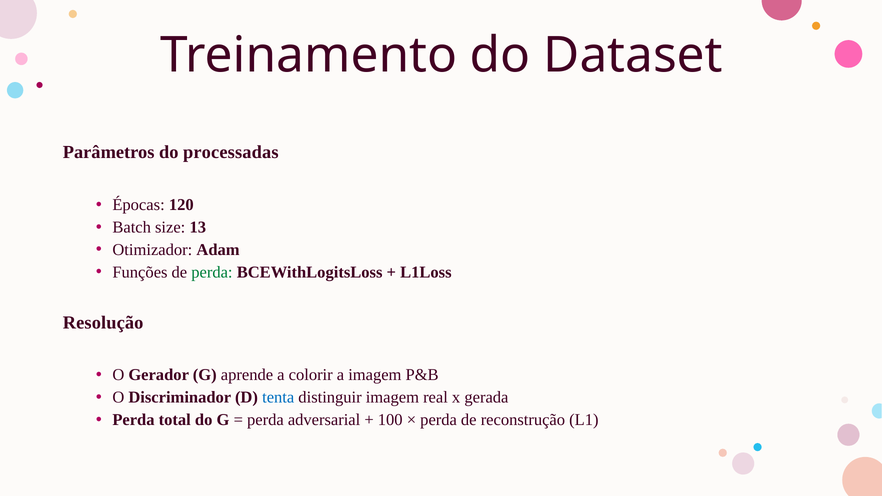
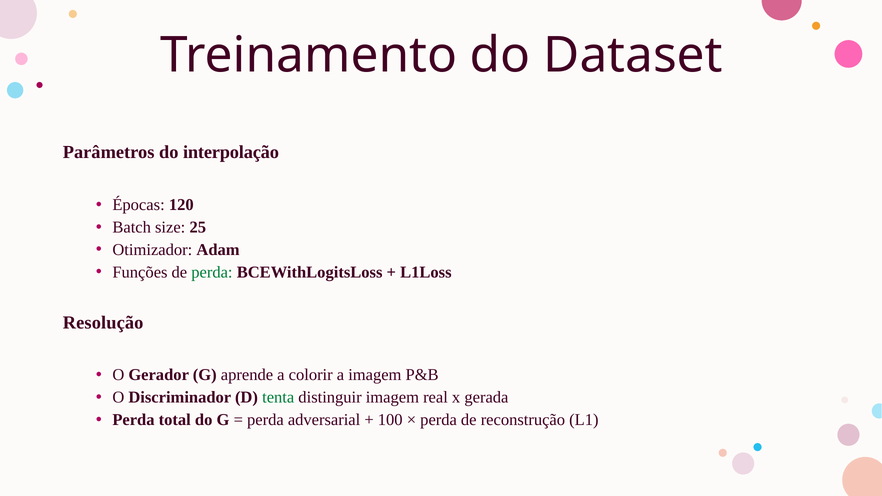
processadas: processadas -> interpolação
13: 13 -> 25
tenta colour: blue -> green
